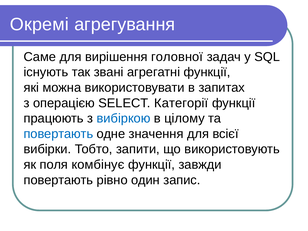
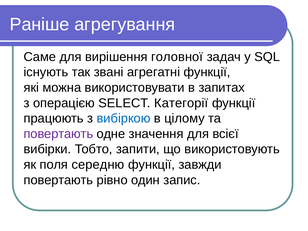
Окремі: Окремі -> Раніше
повертають at (58, 134) colour: blue -> purple
комбінує: комбінує -> середню
